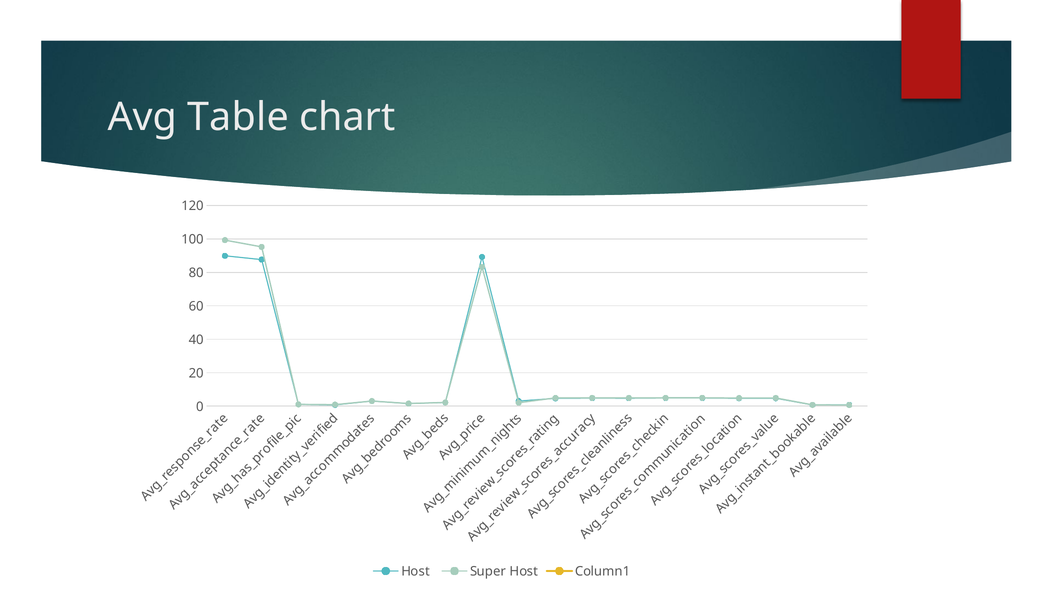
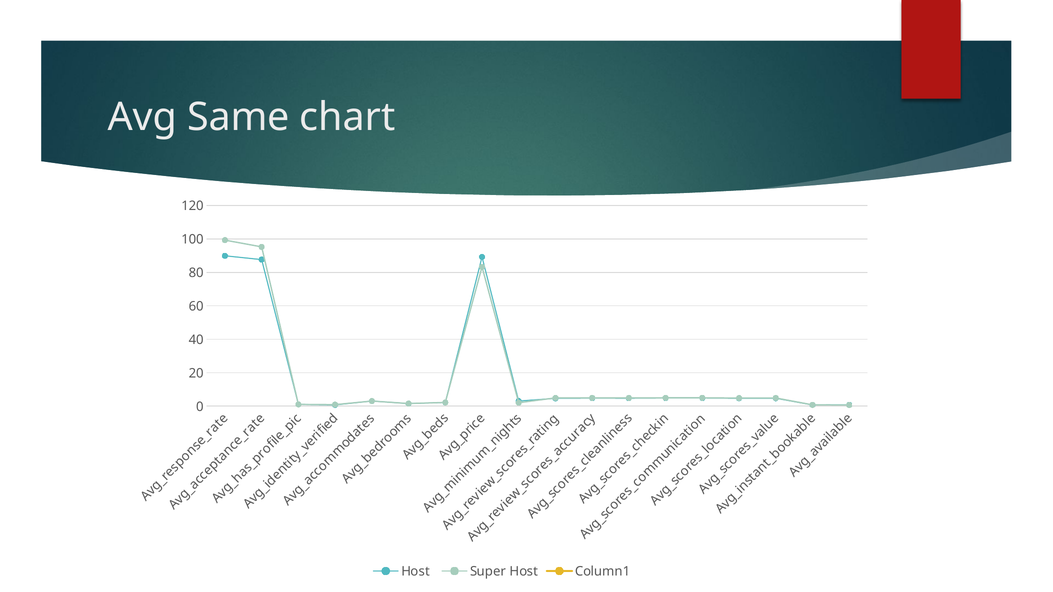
Table: Table -> Same
